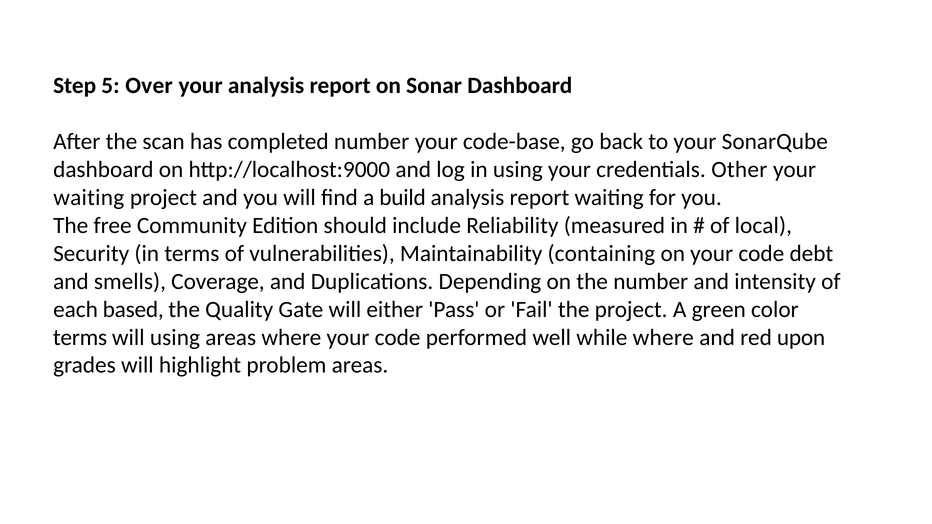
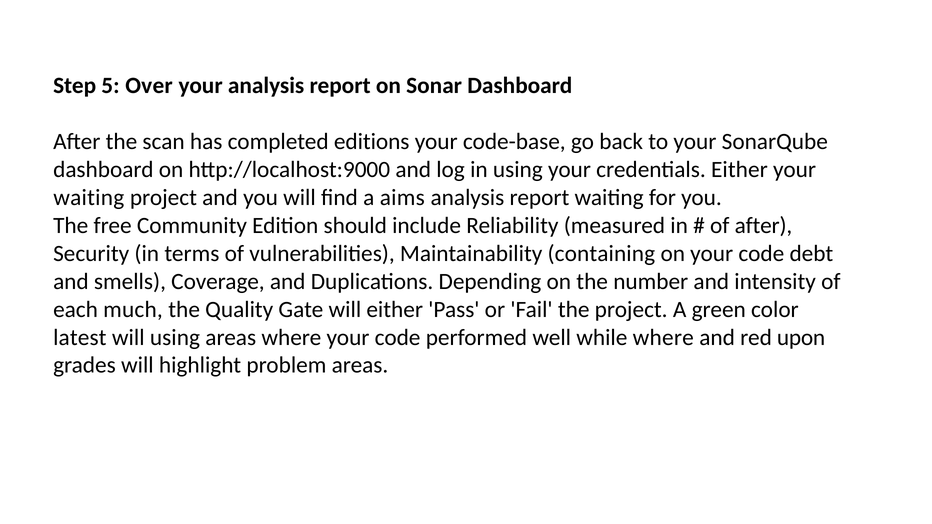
completed number: number -> editions
credentials Other: Other -> Either
build: build -> aims
of local: local -> after
based: based -> much
terms at (80, 337): terms -> latest
